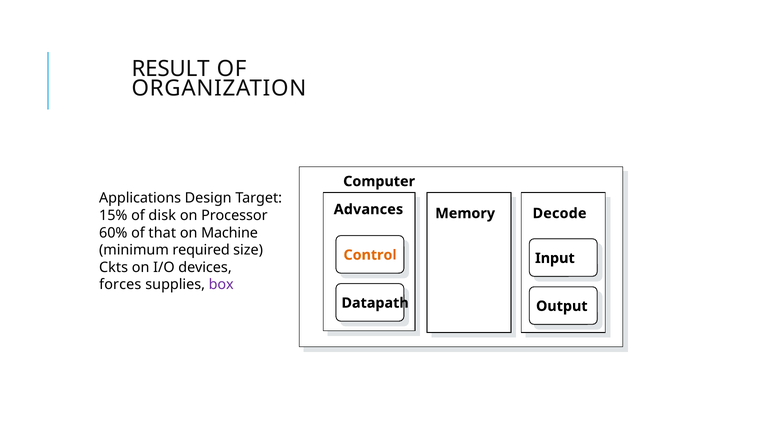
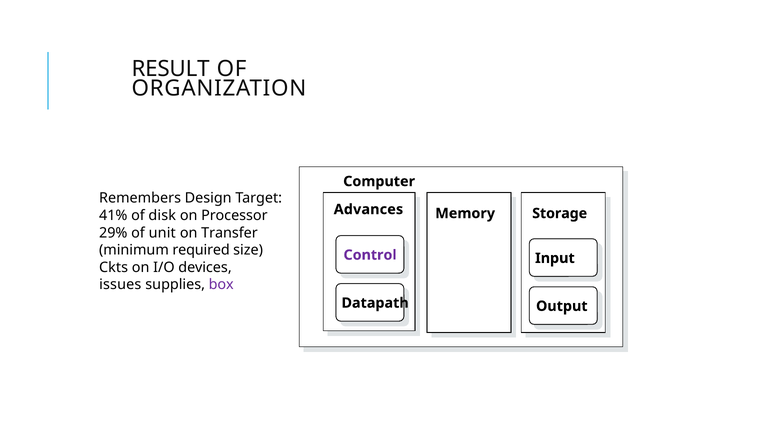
Applications: Applications -> Remembers
Decode: Decode -> Storage
15%: 15% -> 41%
60%: 60% -> 29%
that: that -> unit
Machine: Machine -> Transfer
Control colour: orange -> purple
forces: forces -> issues
